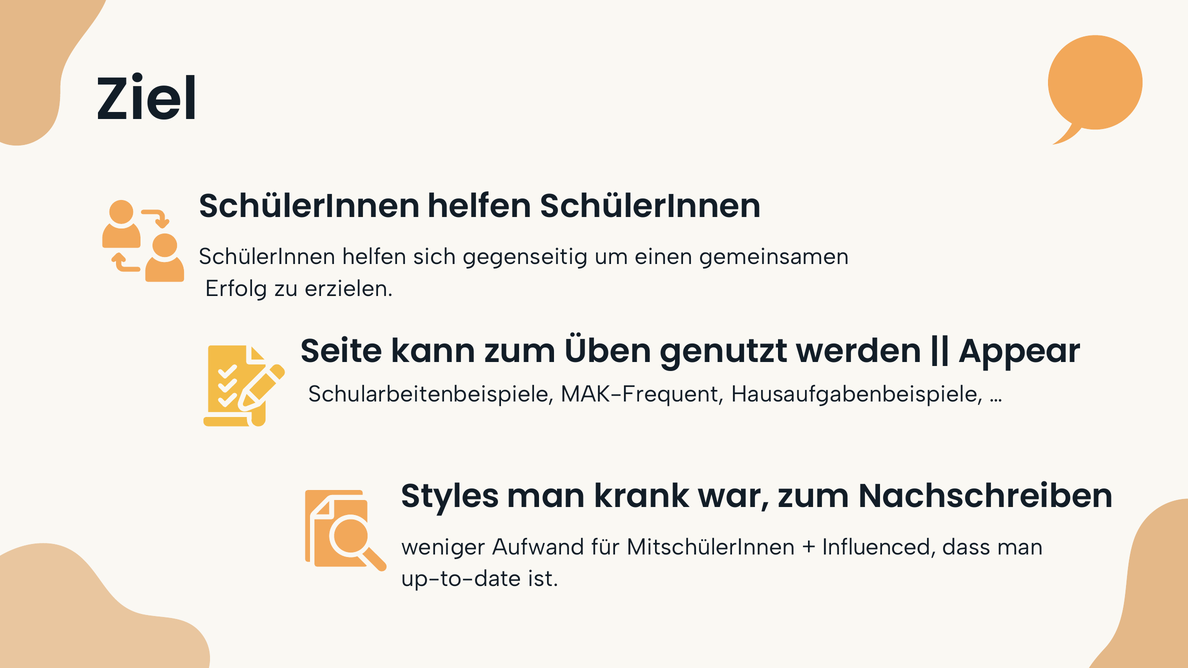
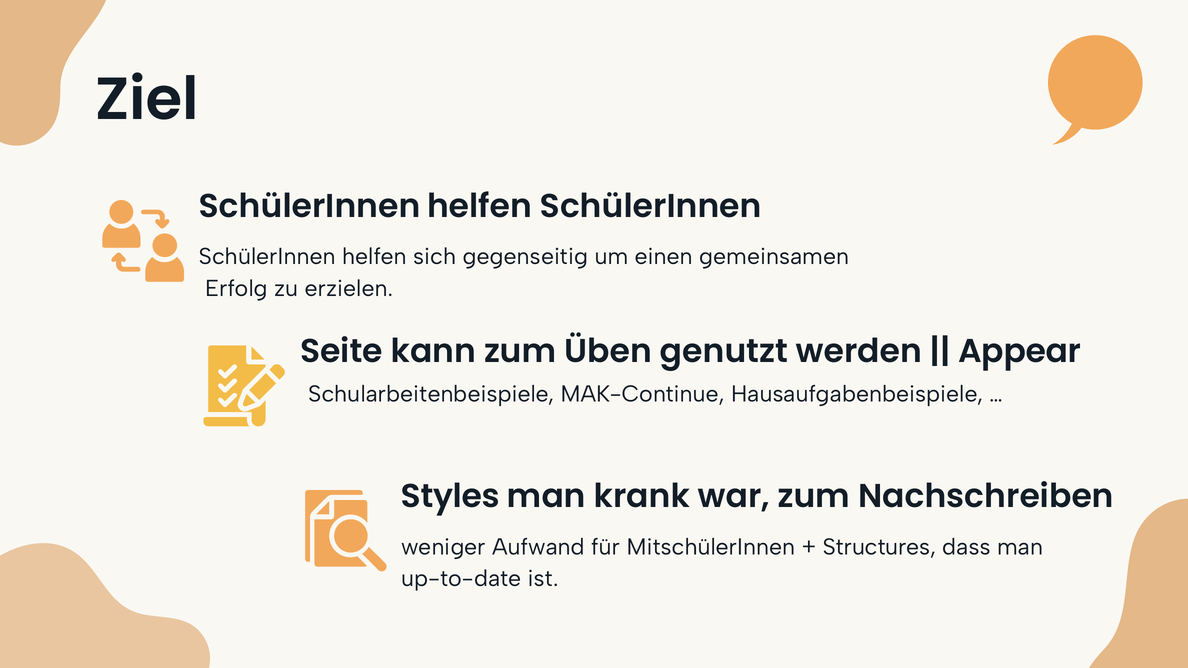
MAK-Frequent: MAK-Frequent -> MAK-Continue
Influenced: Influenced -> Structures
